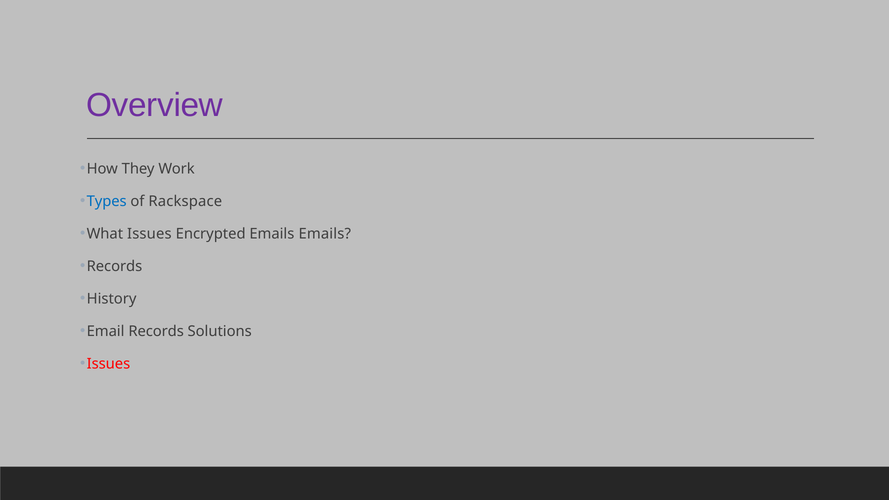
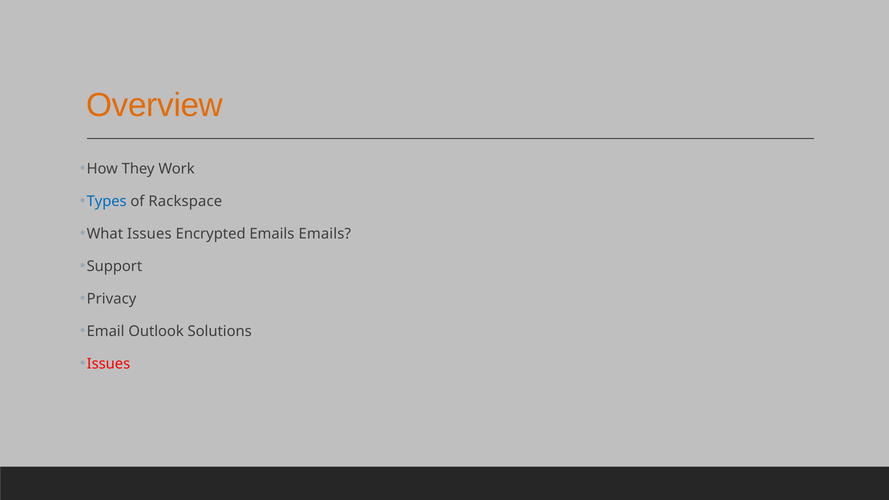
Overview colour: purple -> orange
Records at (114, 266): Records -> Support
History: History -> Privacy
Email Records: Records -> Outlook
